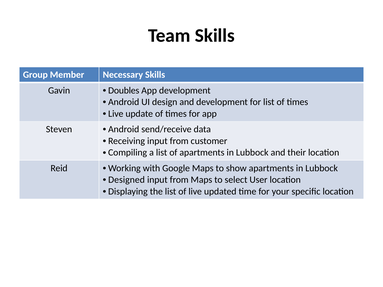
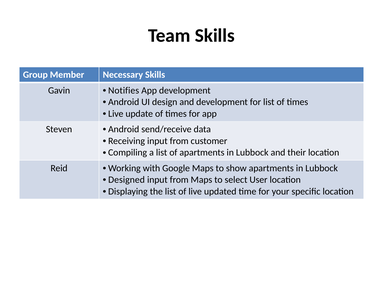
Doubles: Doubles -> Notifies
